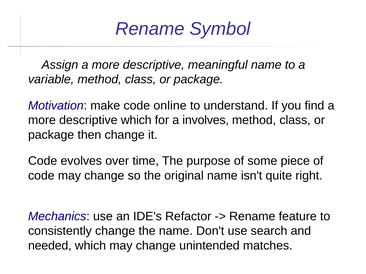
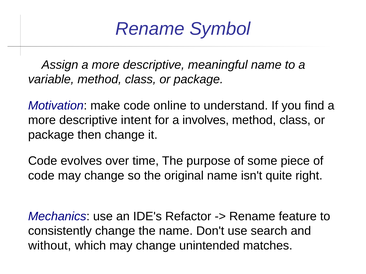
descriptive which: which -> intent
needed: needed -> without
